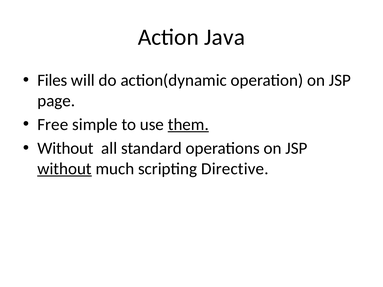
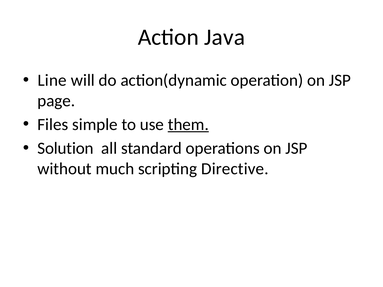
Files: Files -> Line
Free: Free -> Files
Without at (66, 148): Without -> Solution
without at (64, 169) underline: present -> none
